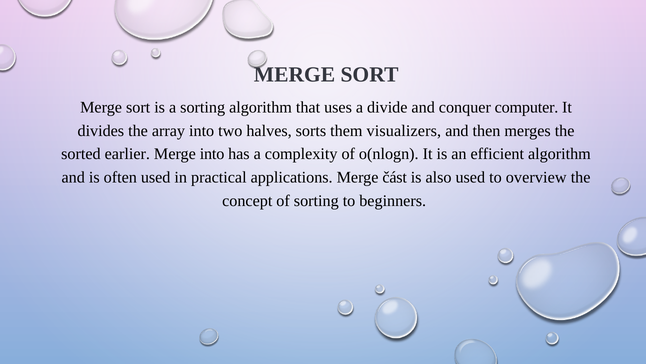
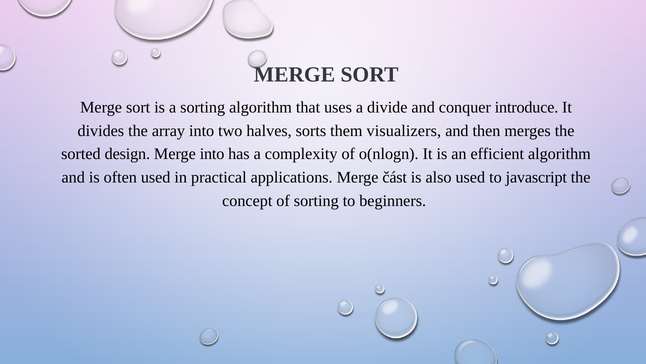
computer: computer -> introduce
earlier: earlier -> design
overview: overview -> javascript
